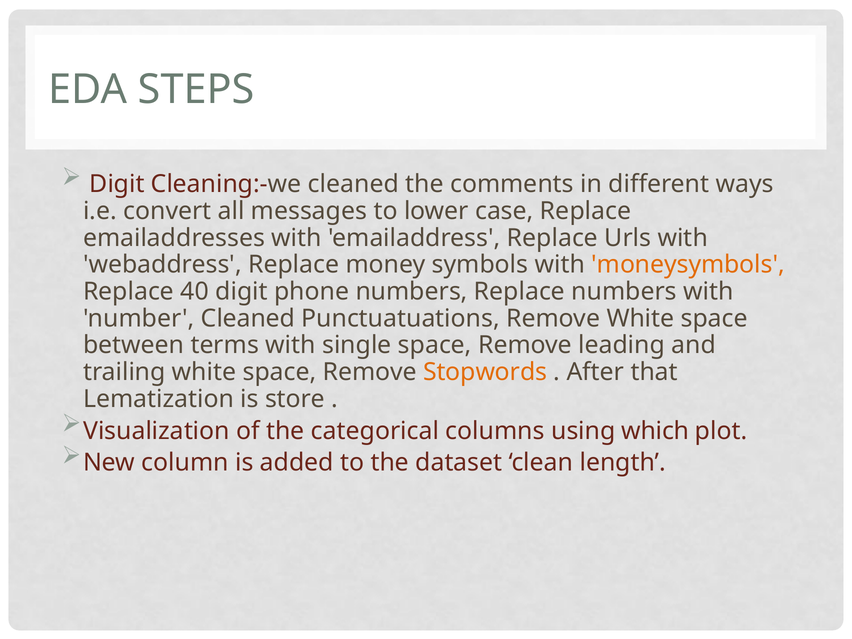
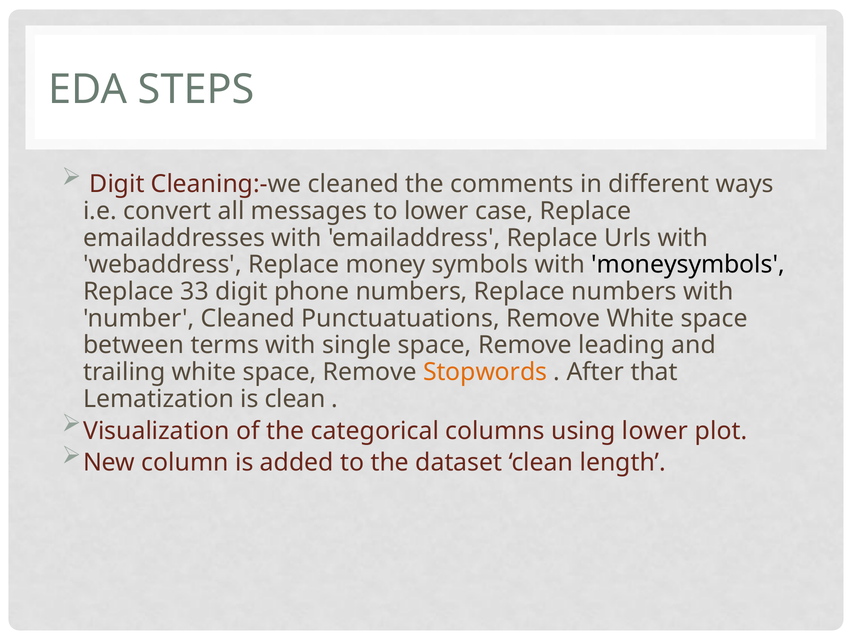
moneysymbols colour: orange -> black
40: 40 -> 33
is store: store -> clean
using which: which -> lower
